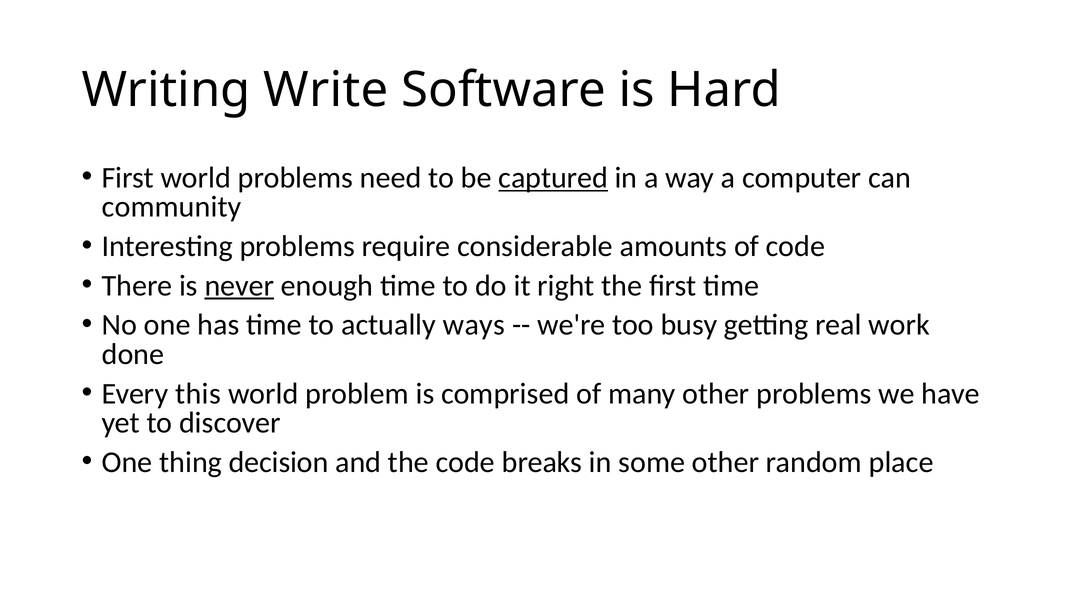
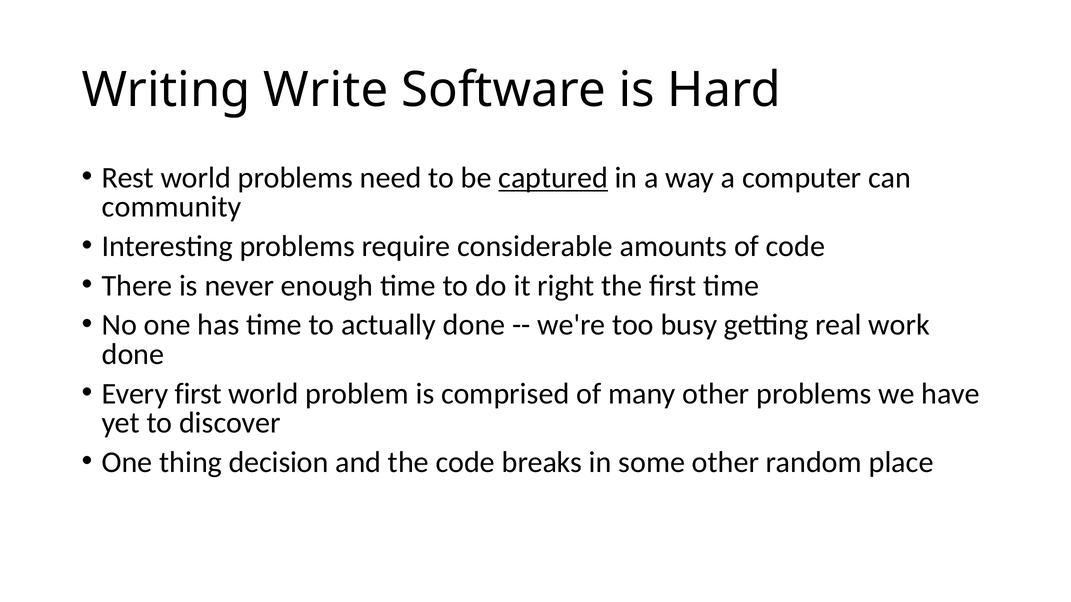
First at (128, 178): First -> Rest
never underline: present -> none
actually ways: ways -> done
Every this: this -> first
